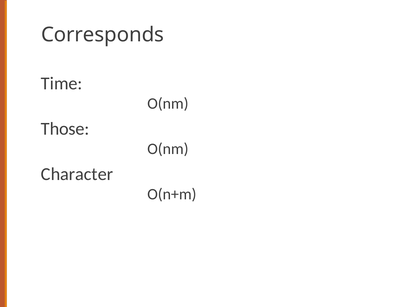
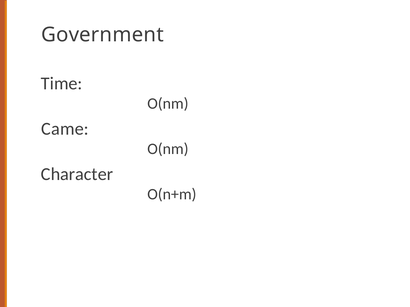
Corresponds: Corresponds -> Government
Those: Those -> Came
